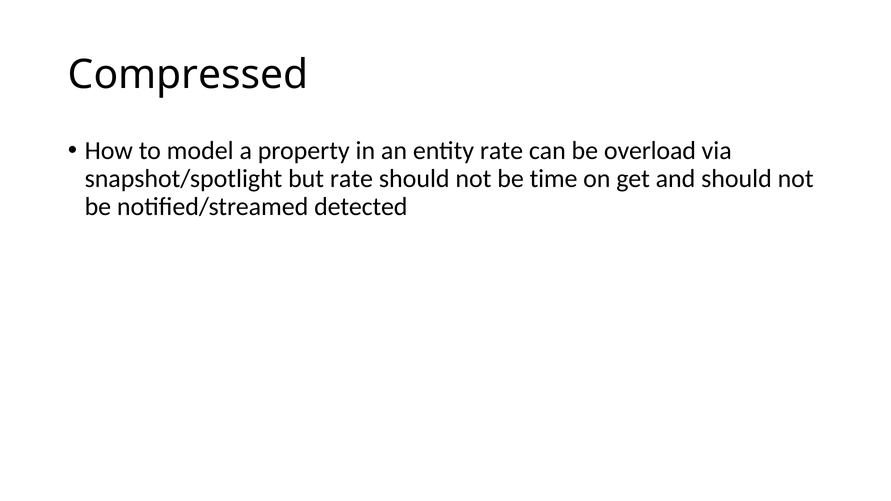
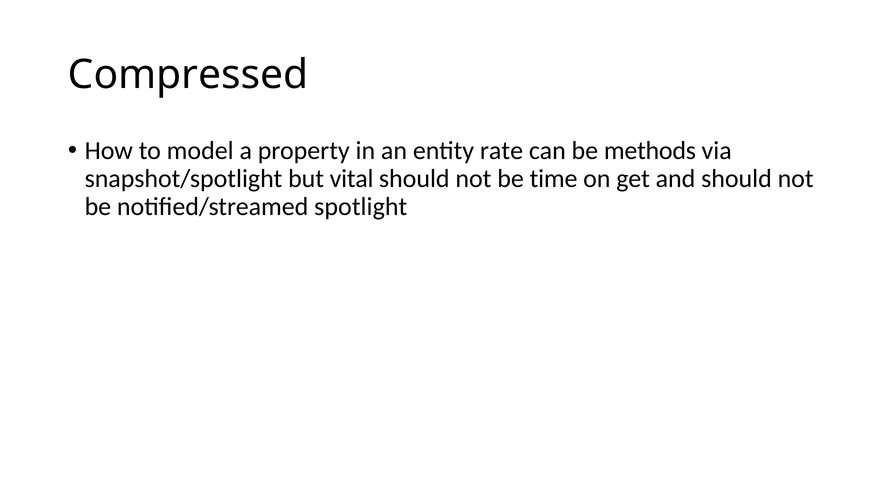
overload: overload -> methods
but rate: rate -> vital
detected: detected -> spotlight
